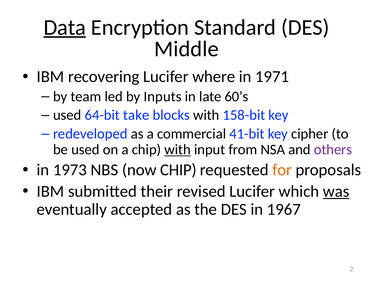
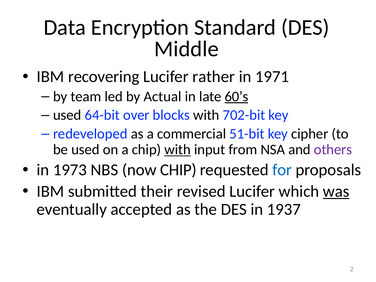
Data underline: present -> none
where: where -> rather
Inputs: Inputs -> Actual
60’s underline: none -> present
take: take -> over
158-bit: 158-bit -> 702-bit
41-bit: 41-bit -> 51-bit
for colour: orange -> blue
1967: 1967 -> 1937
